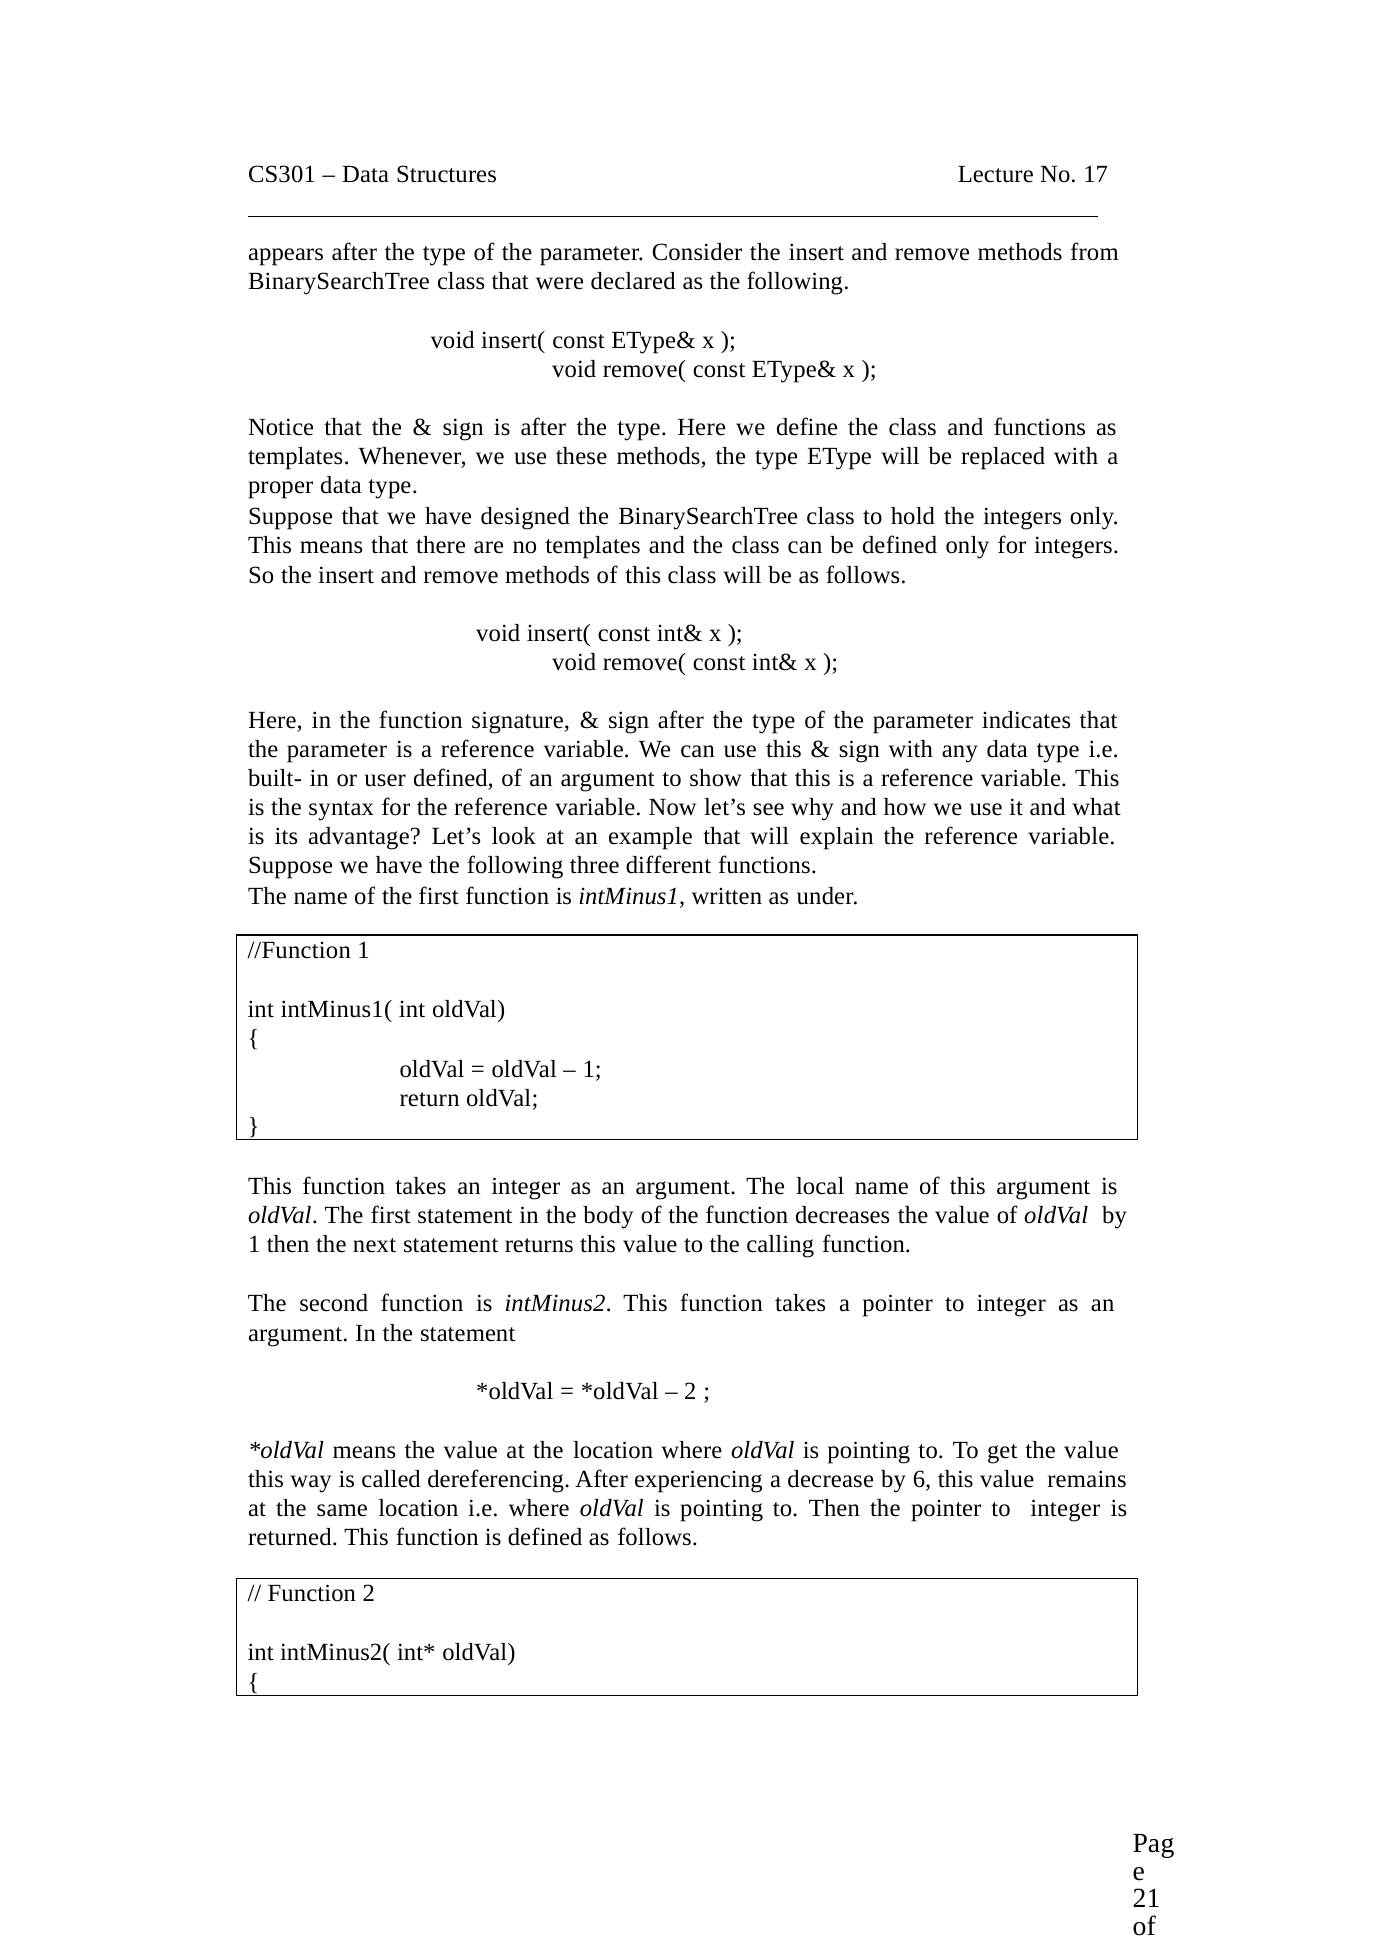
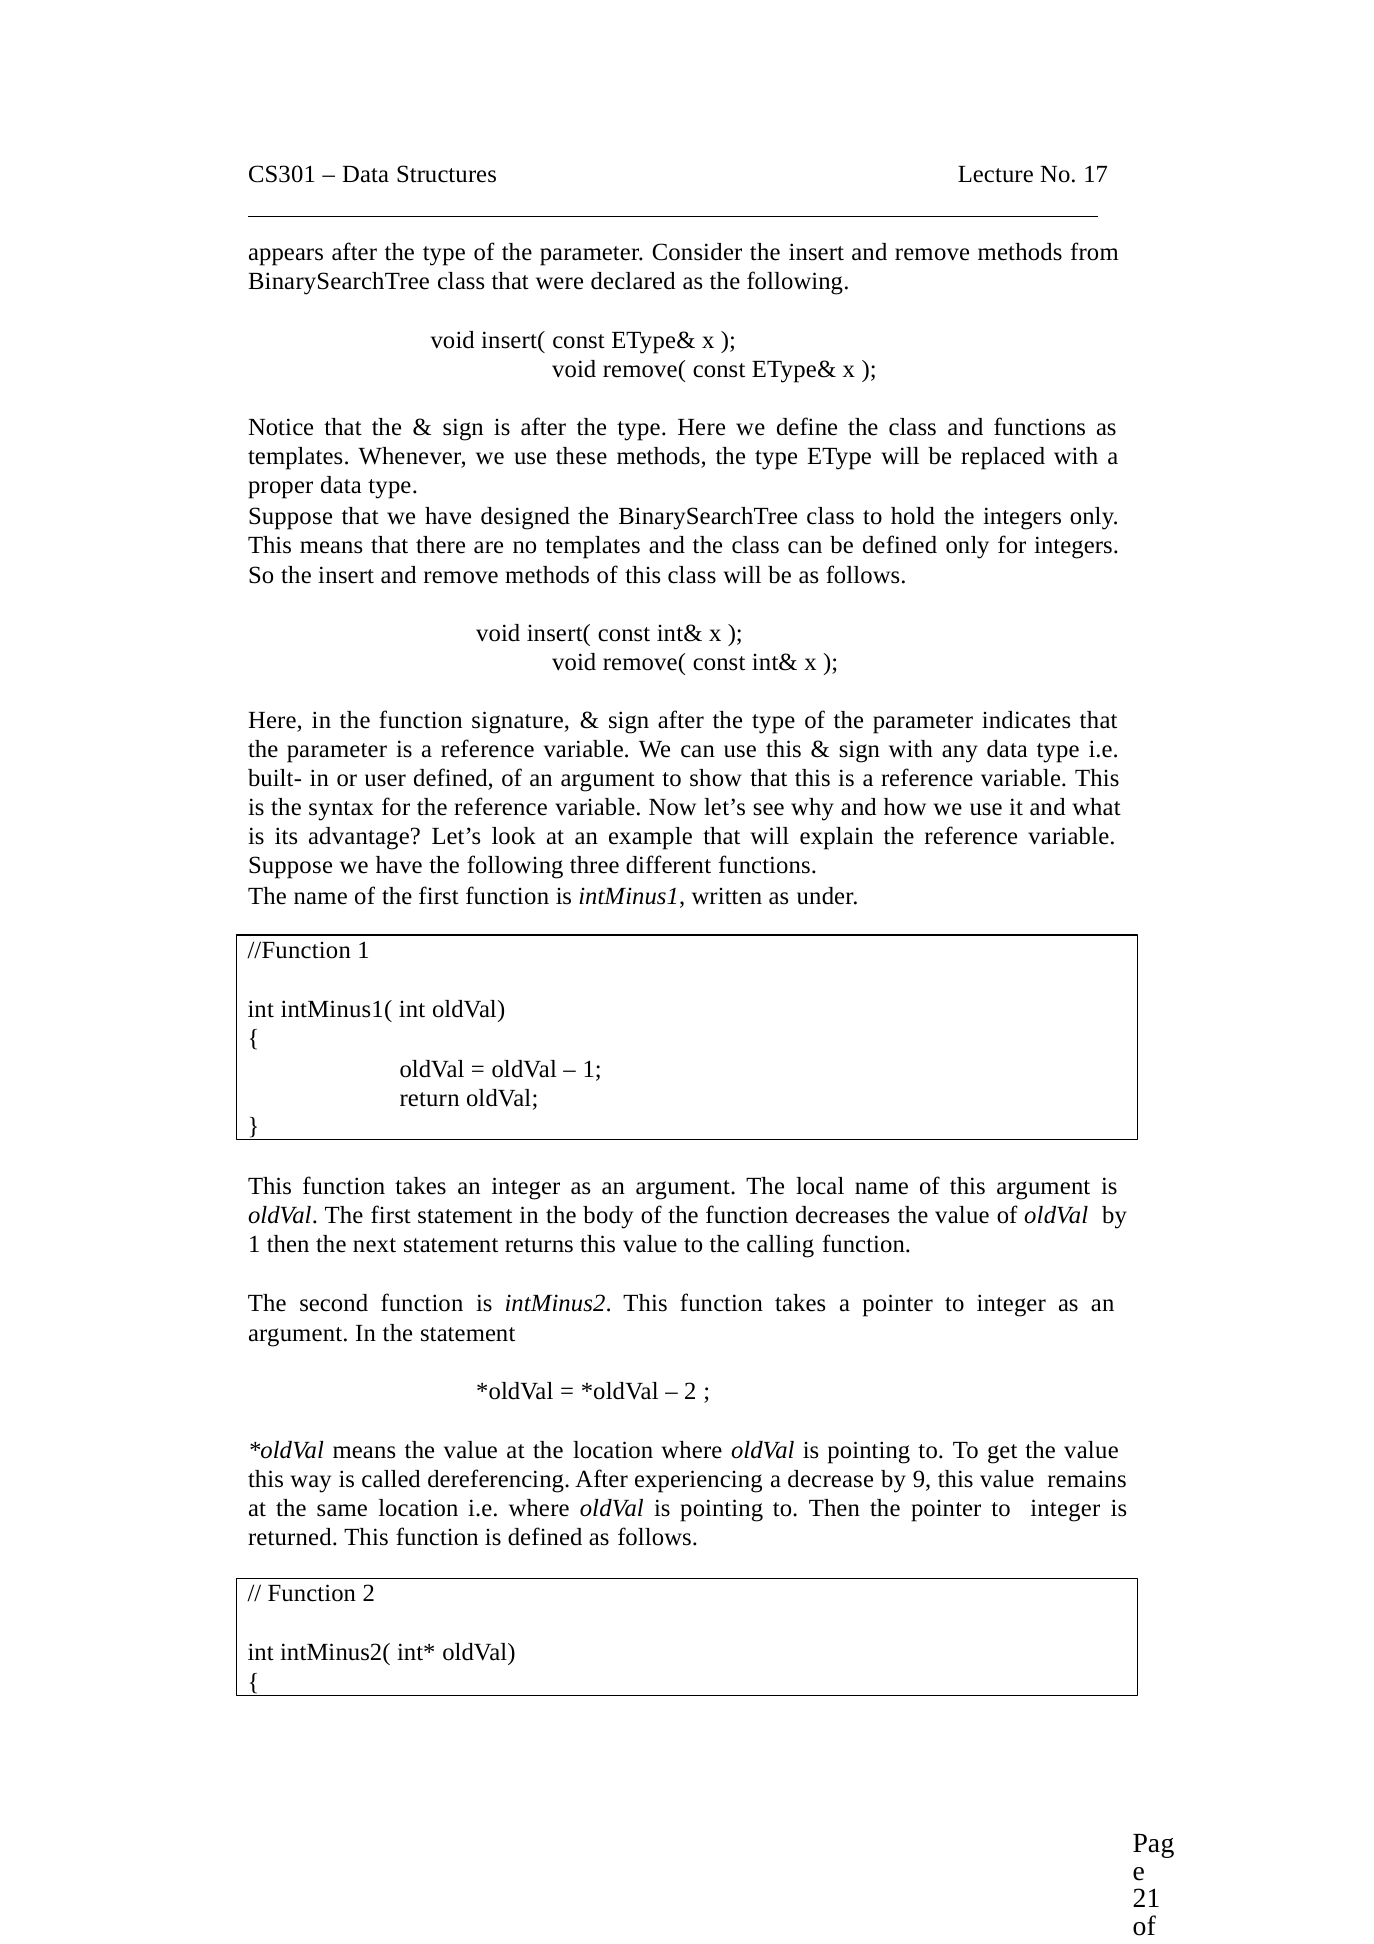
6: 6 -> 9
